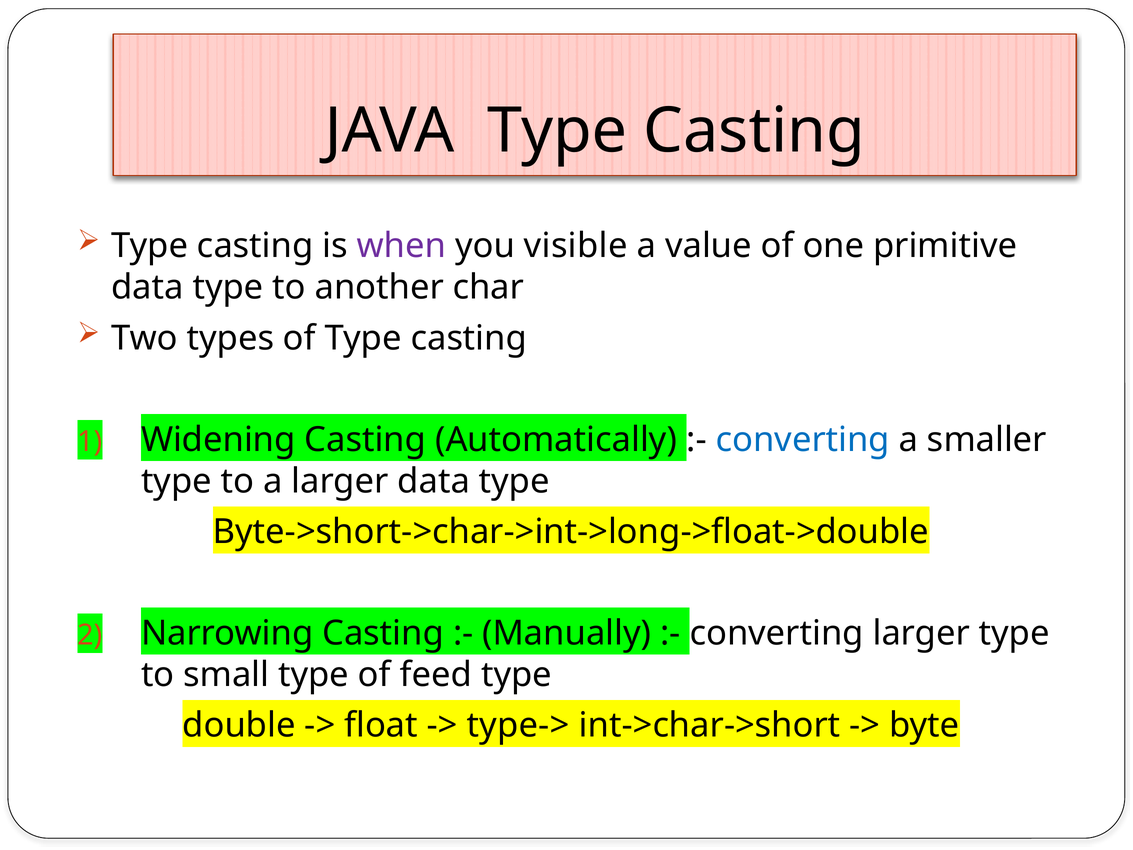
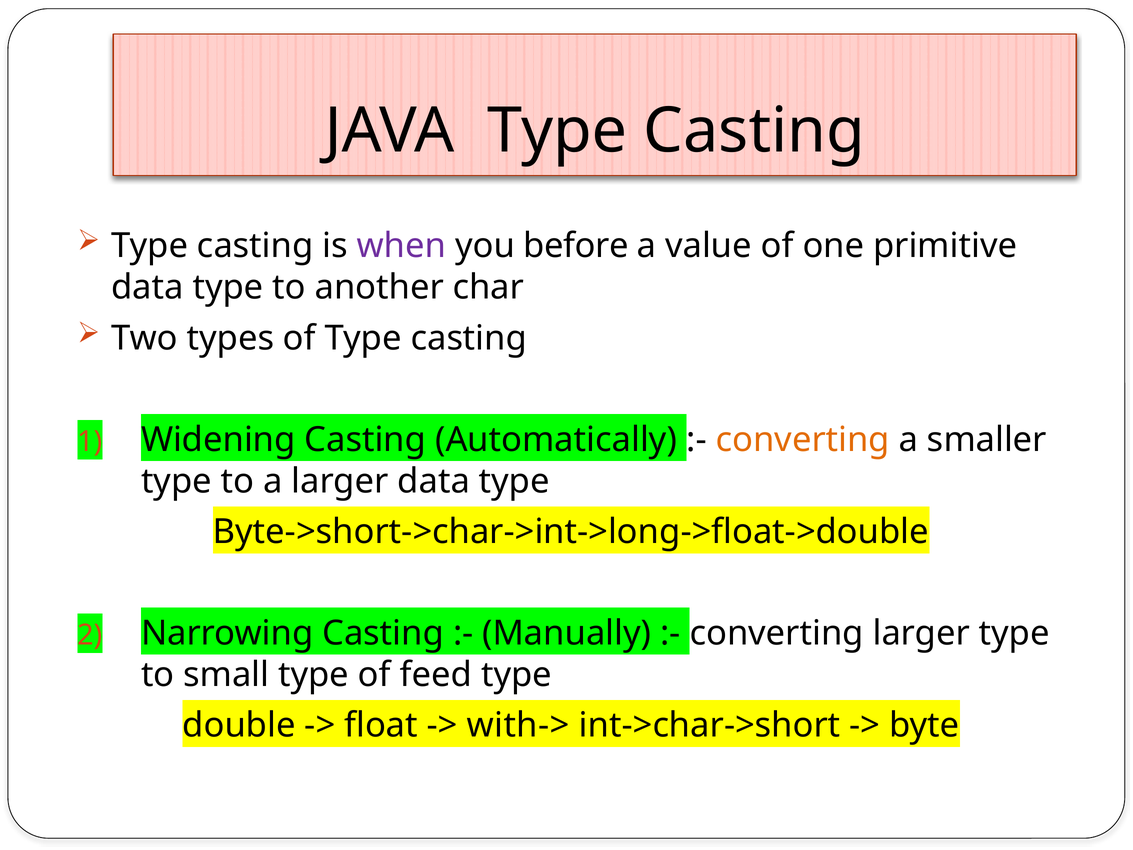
visible: visible -> before
converting at (803, 439) colour: blue -> orange
type->: type-> -> with->
